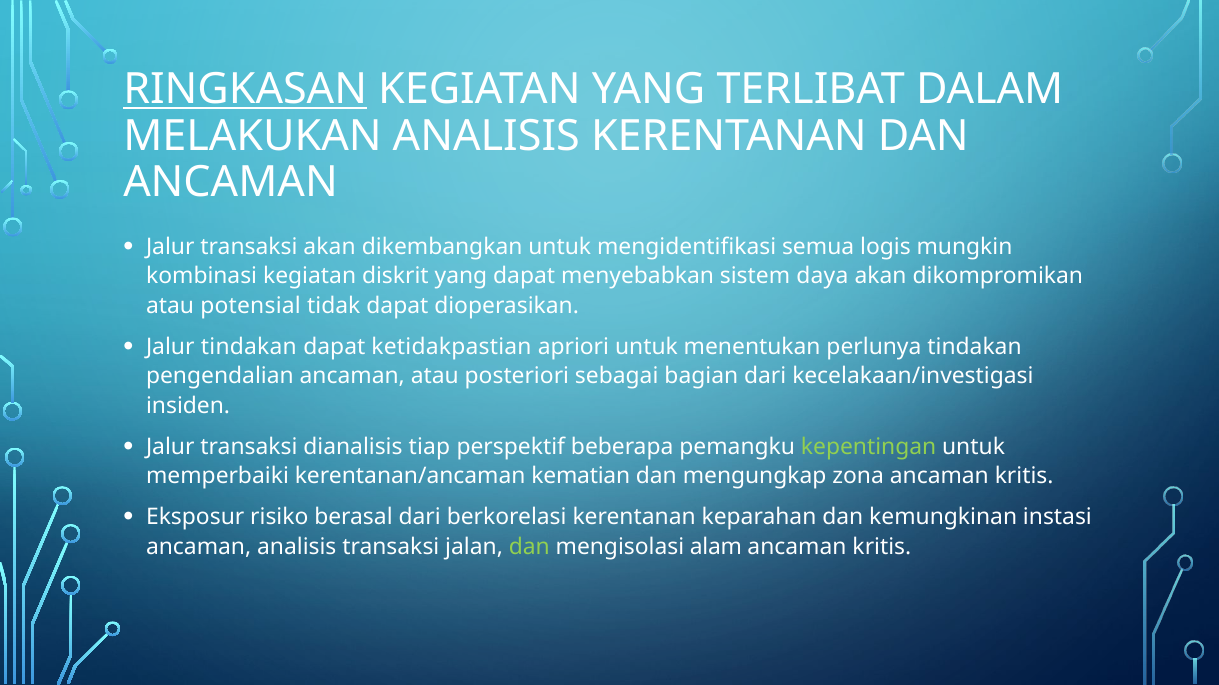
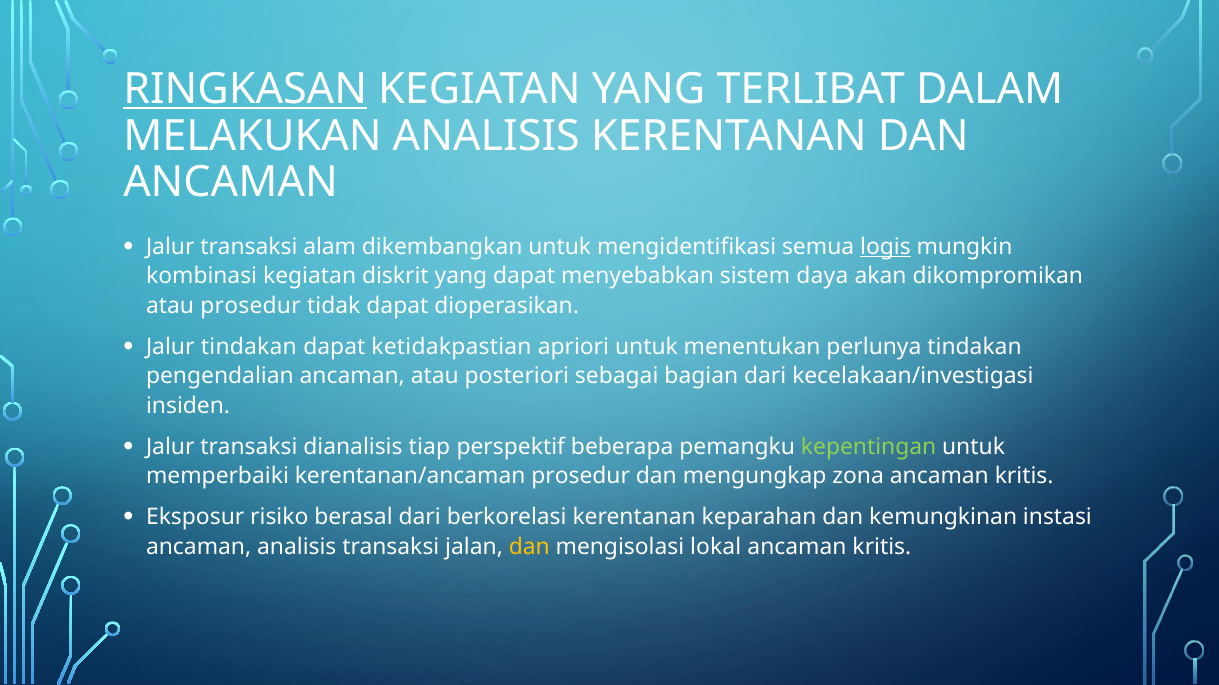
transaksi akan: akan -> alam
logis underline: none -> present
atau potensial: potensial -> prosedur
kerentanan/ancaman kematian: kematian -> prosedur
dan at (529, 547) colour: light green -> yellow
alam: alam -> lokal
